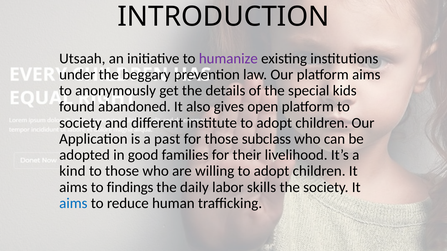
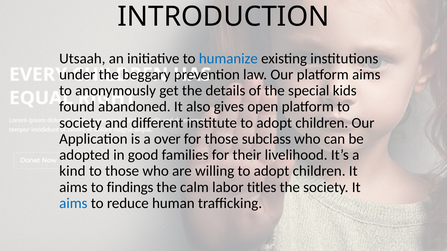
humanize colour: purple -> blue
past: past -> over
daily: daily -> calm
skills: skills -> titles
